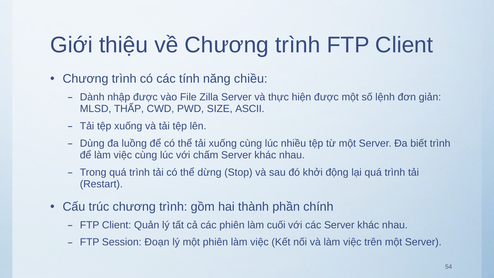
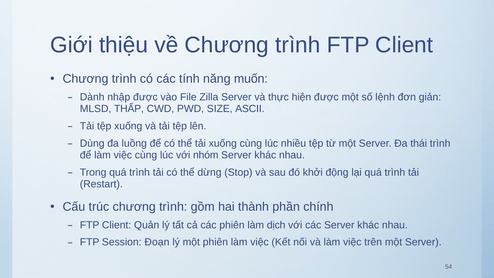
chiều: chiều -> muốn
biết: biết -> thái
chấm: chấm -> nhóm
cuối: cuối -> dịch
